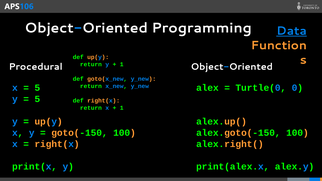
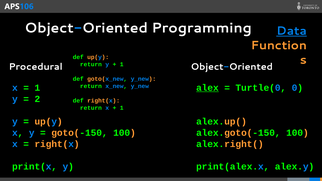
5 at (37, 88): 5 -> 1
alex underline: none -> present
5 at (37, 99): 5 -> 2
